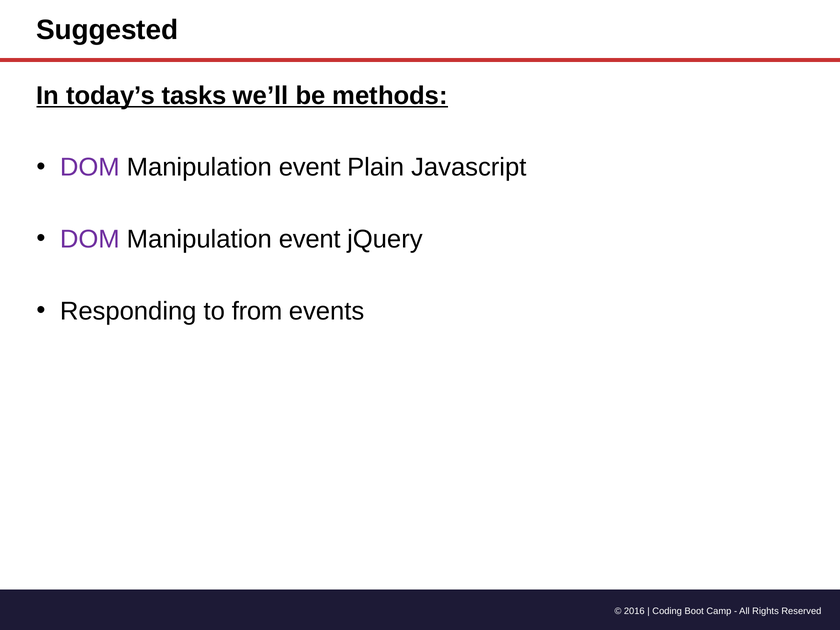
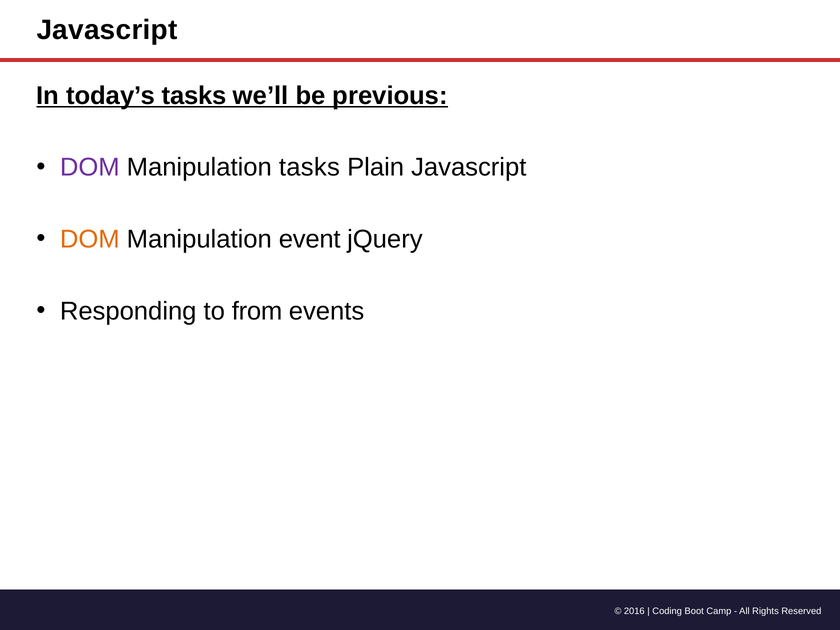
Suggested at (107, 30): Suggested -> Javascript
methods: methods -> previous
event at (310, 167): event -> tasks
DOM at (90, 239) colour: purple -> orange
